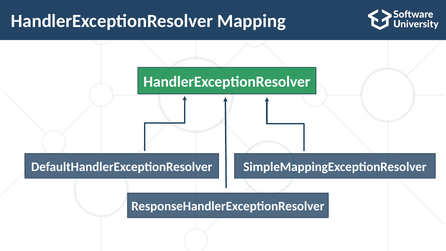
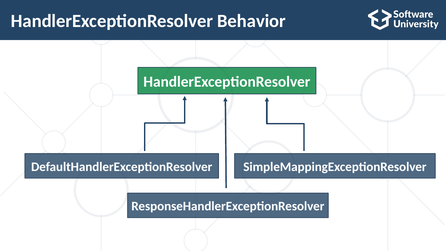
Mapping: Mapping -> Behavior
